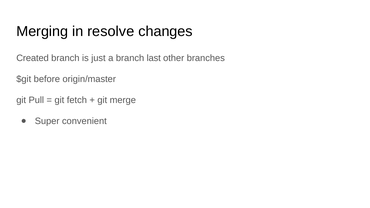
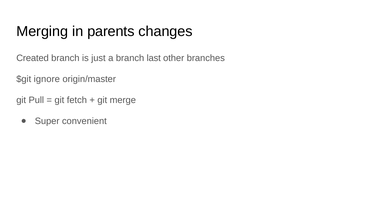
resolve: resolve -> parents
before: before -> ignore
